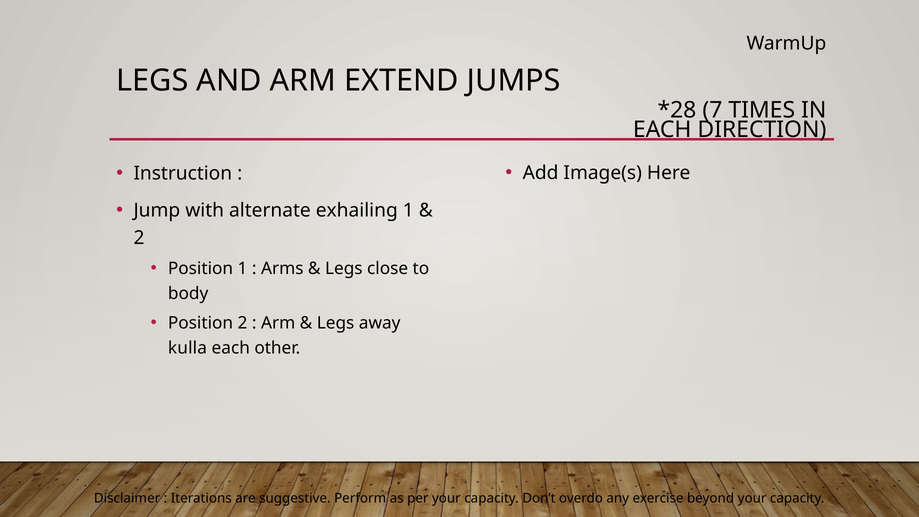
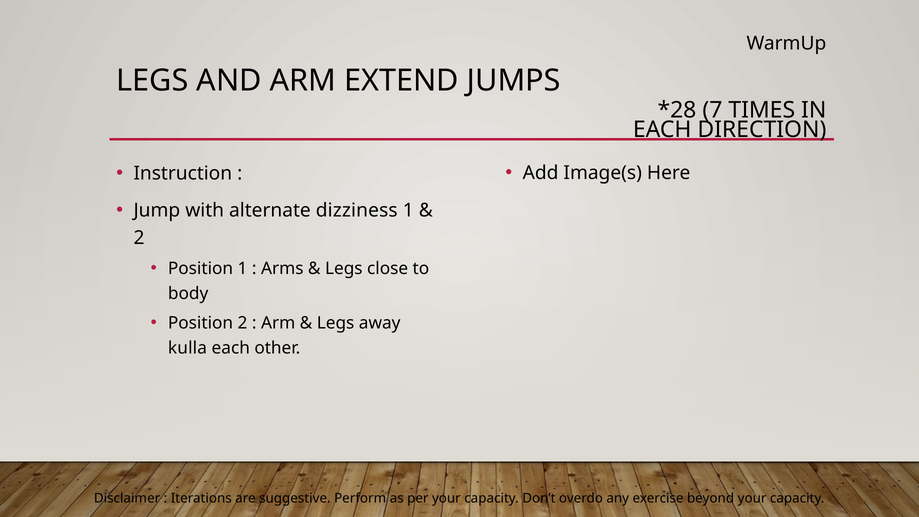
exhailing: exhailing -> dizziness
